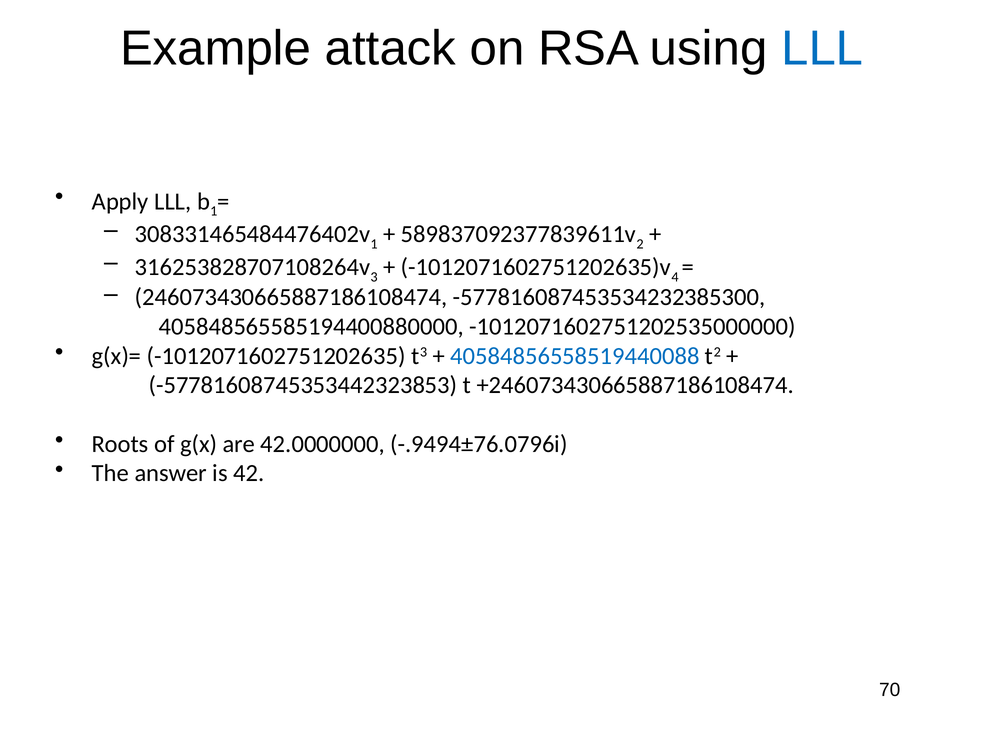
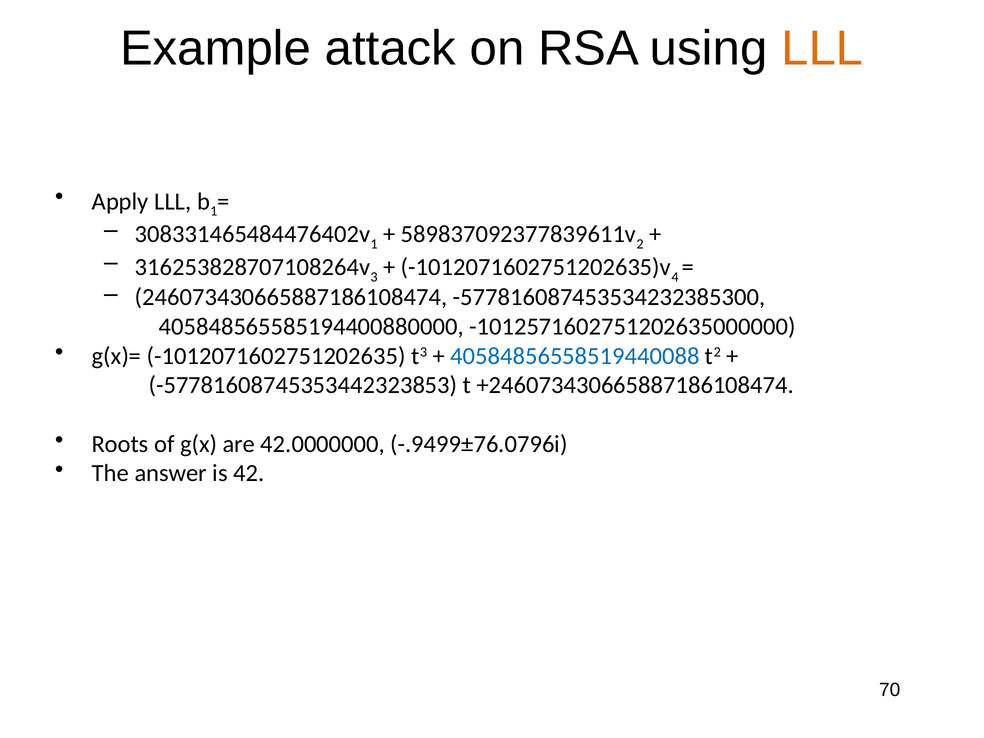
LLL at (822, 48) colour: blue -> orange
-1012071602751202535000000: -1012071602751202535000000 -> -1012571602751202635000000
-.9494±76.0796i: -.9494±76.0796i -> -.9499±76.0796i
